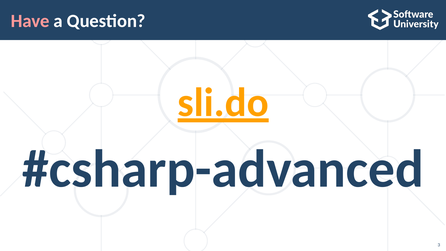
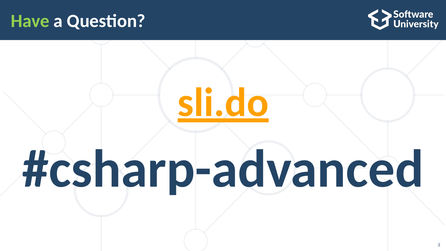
Have colour: pink -> light green
